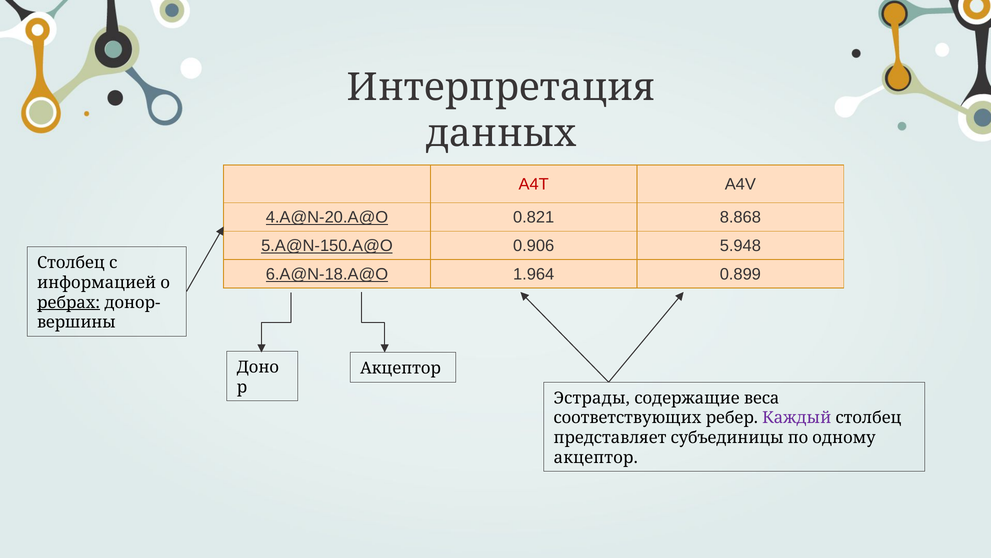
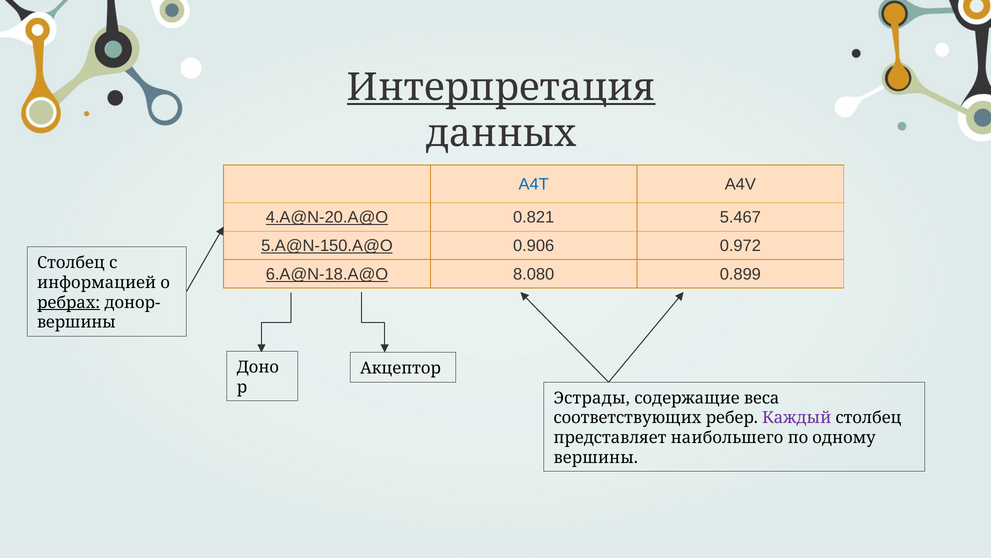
Интерпретация underline: none -> present
A4T colour: red -> blue
8.868: 8.868 -> 5.467
5.948: 5.948 -> 0.972
1.964: 1.964 -> 8.080
субъединицы: субъединицы -> наибольшего
акцептор at (596, 457): акцептор -> вершины
